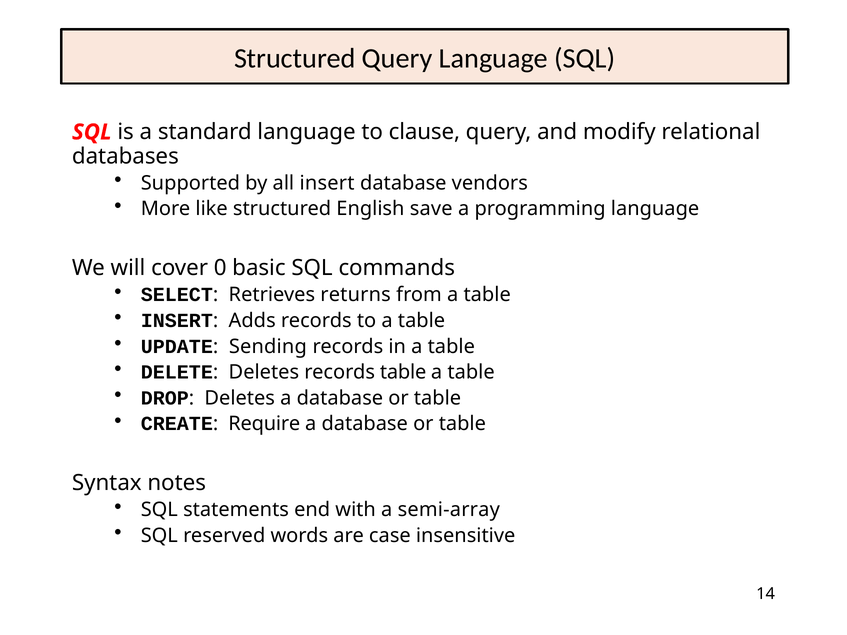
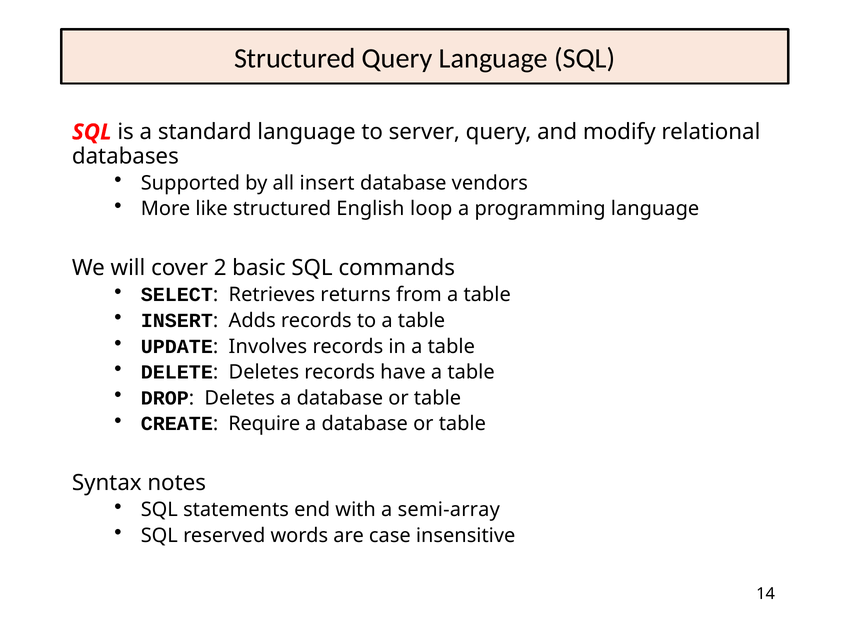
clause: clause -> server
save: save -> loop
0: 0 -> 2
Sending: Sending -> Involves
records table: table -> have
